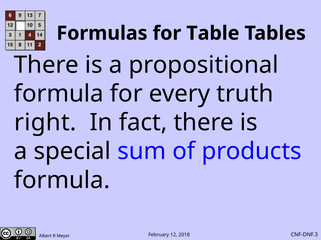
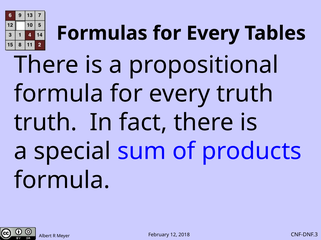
Formulas for Table: Table -> Every
right at (45, 123): right -> truth
